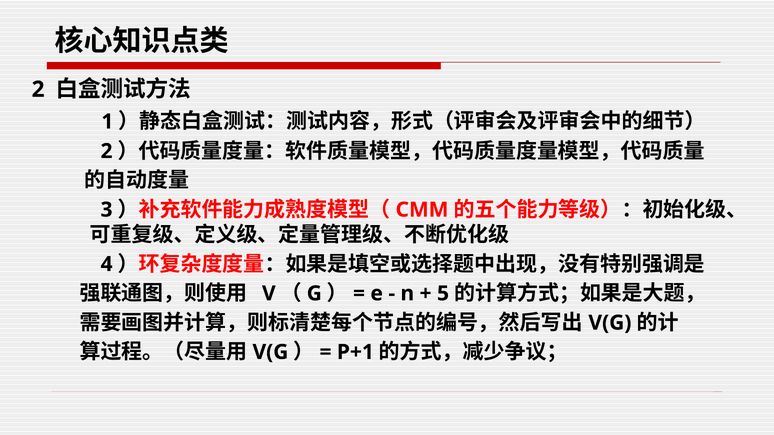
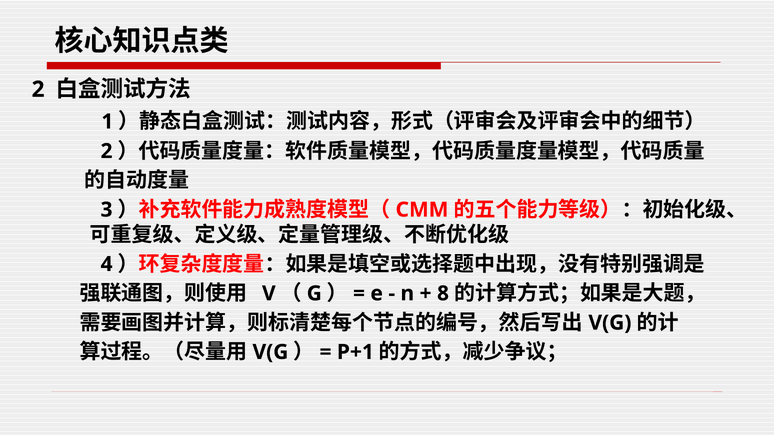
5: 5 -> 8
